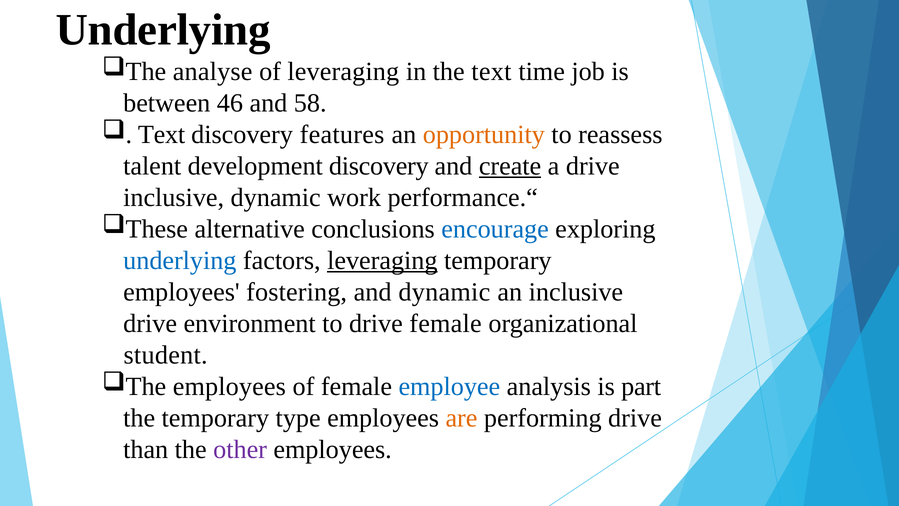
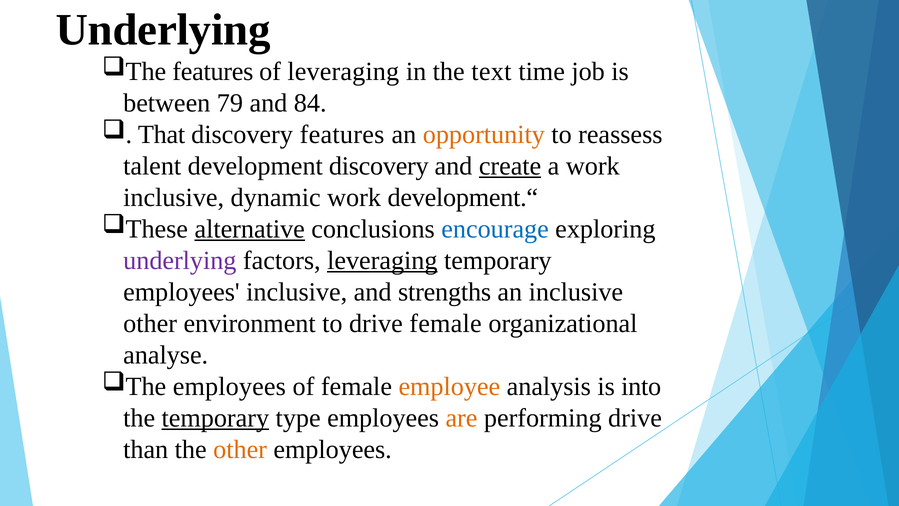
analyse at (213, 71): analyse -> features
46: 46 -> 79
58: 58 -> 84
Text at (162, 134): Text -> That
a drive: drive -> work
performance.“: performance.“ -> development.“
alternative underline: none -> present
underlying at (180, 260) colour: blue -> purple
employees fostering: fostering -> inclusive
and dynamic: dynamic -> strengths
drive at (150, 323): drive -> other
student: student -> analyse
employee colour: blue -> orange
part: part -> into
temporary at (215, 418) underline: none -> present
other at (240, 449) colour: purple -> orange
